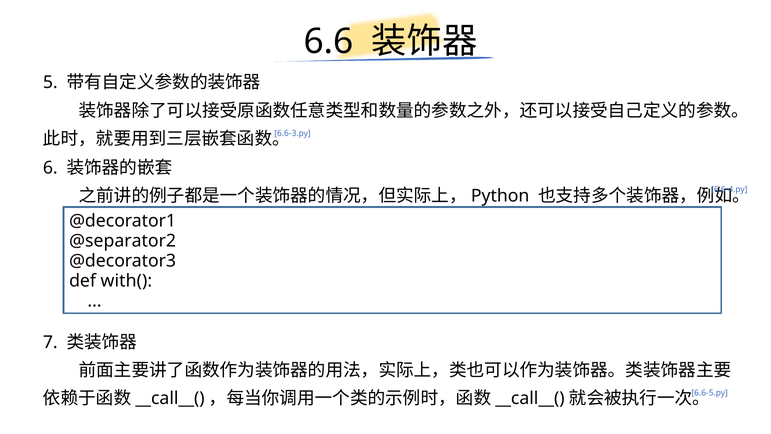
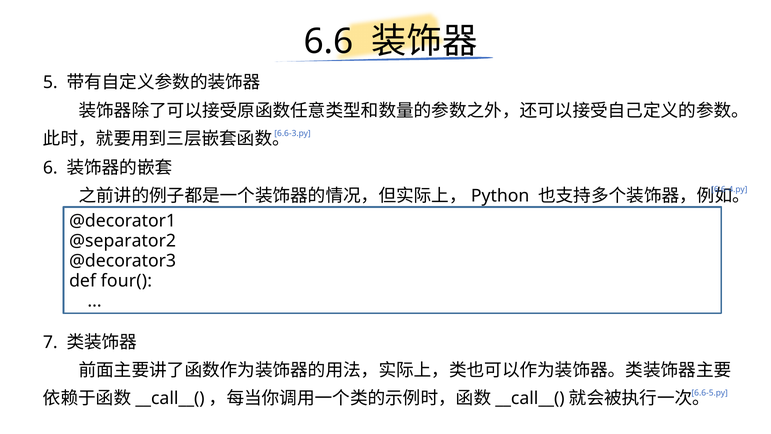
with(: with( -> four(
